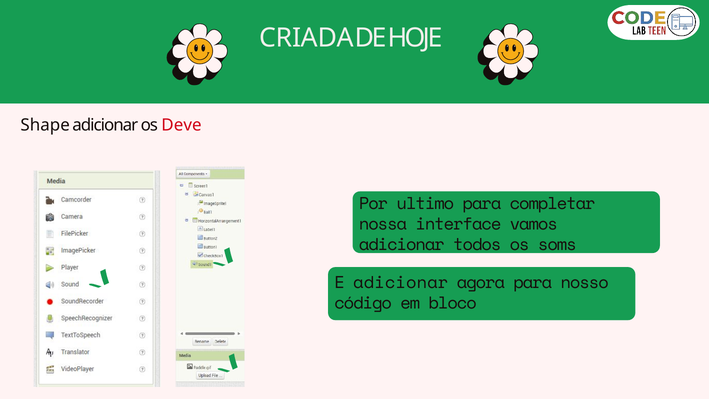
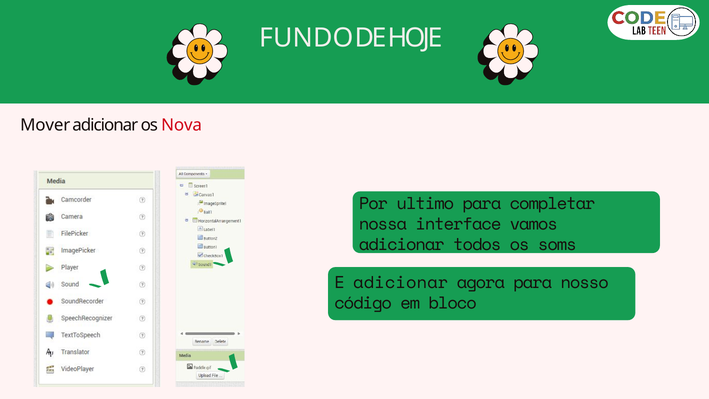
CRIADA: CRIADA -> FUNDO
Shape: Shape -> Mover
Deve: Deve -> Nova
